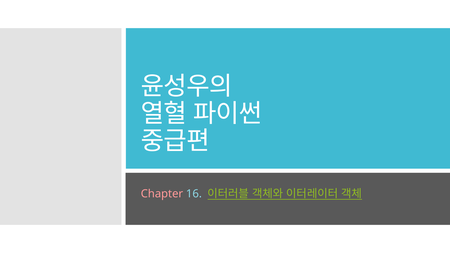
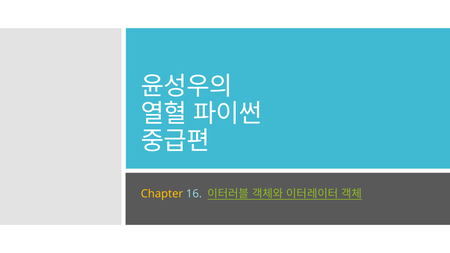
Chapter colour: pink -> yellow
